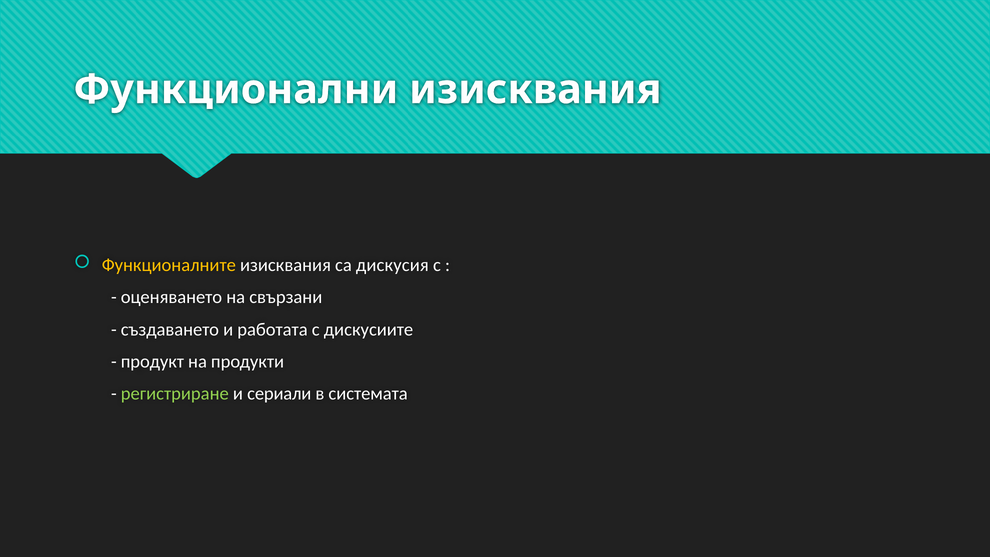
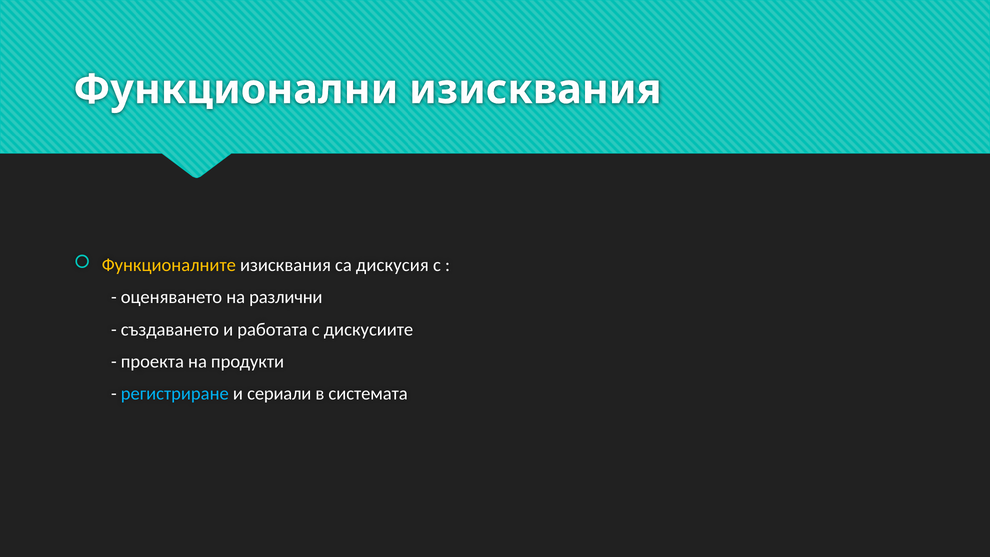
свързани: свързани -> различни
продукт: продукт -> проекта
регистриране colour: light green -> light blue
